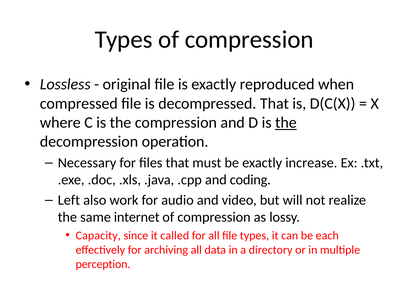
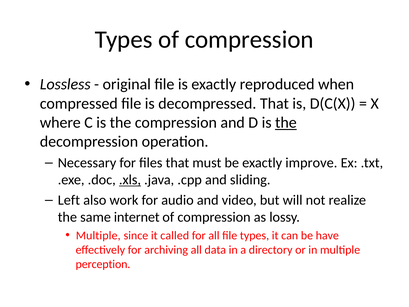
increase: increase -> improve
.xls underline: none -> present
coding: coding -> sliding
Capacity at (98, 235): Capacity -> Multiple
each: each -> have
